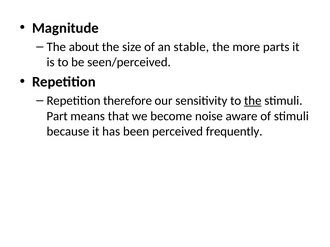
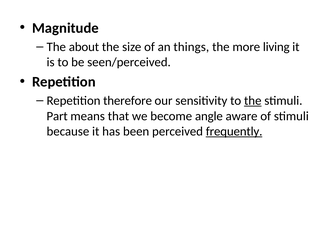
stable: stable -> things
parts: parts -> living
noise: noise -> angle
frequently underline: none -> present
